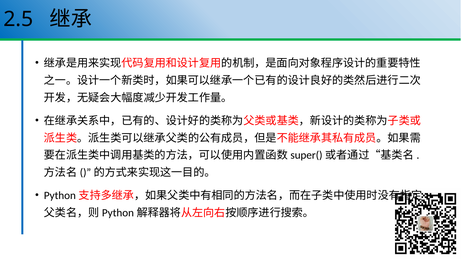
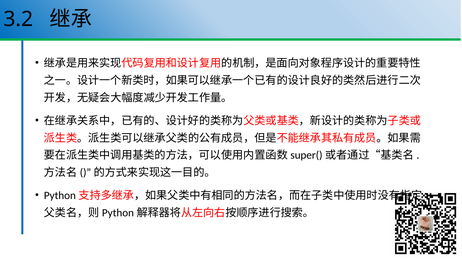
2.5: 2.5 -> 3.2
